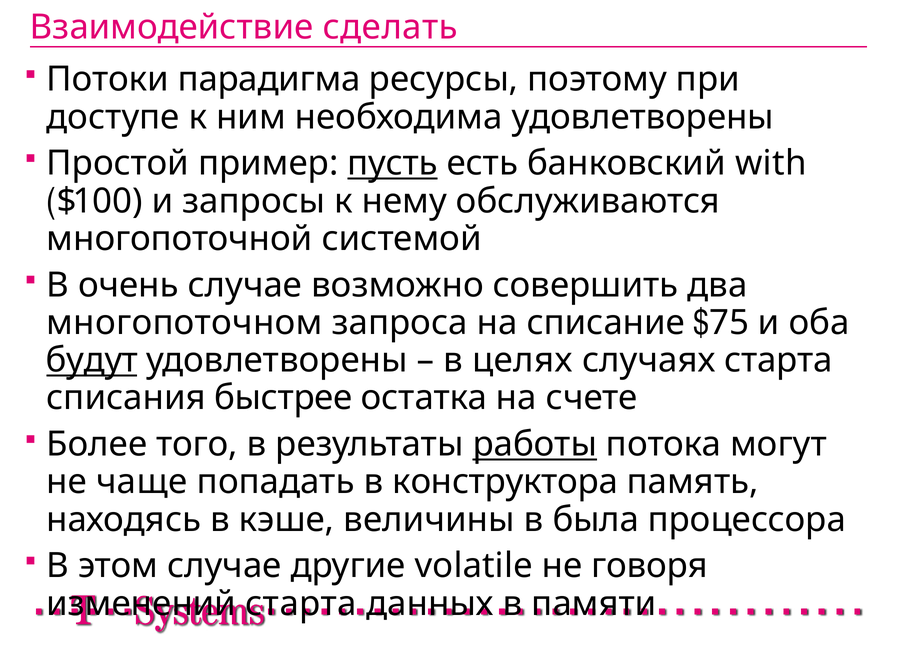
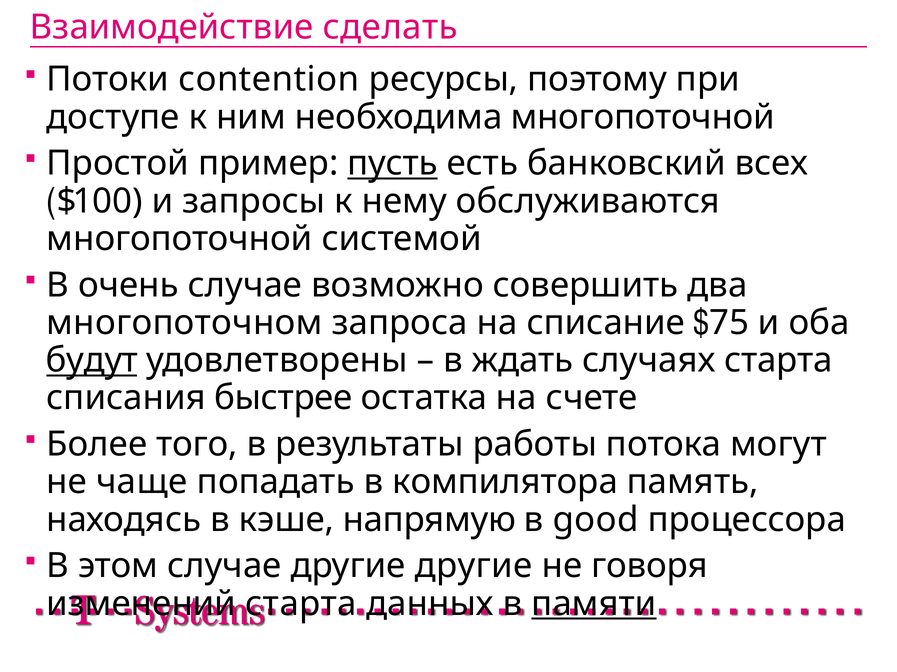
парадигма: парадигма -> contention
необходима удовлетворены: удовлетворены -> многопоточной
with: with -> всех
целях: целях -> ждать
работы underline: present -> none
конструктора: конструктора -> компилятора
величины: величины -> напрямую
была: была -> good
другие volatile: volatile -> другие
памяти underline: none -> present
